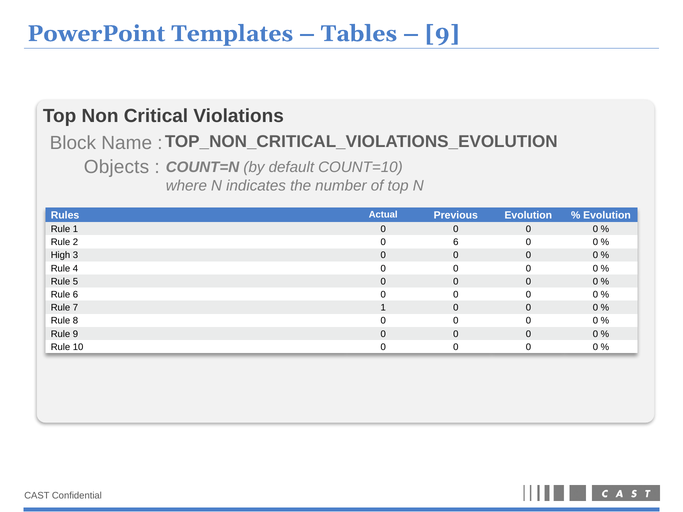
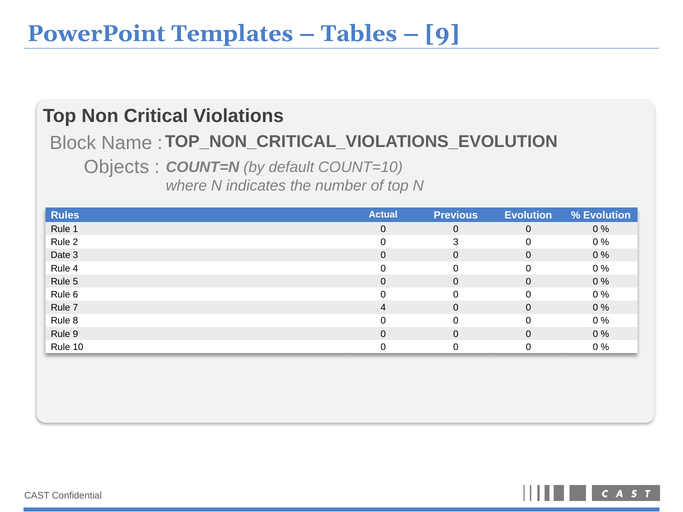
0 6: 6 -> 3
High: High -> Date
7 1: 1 -> 4
